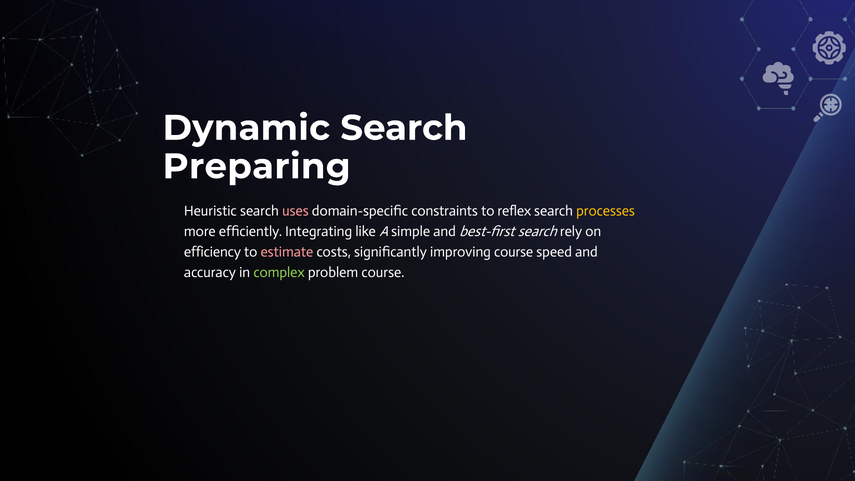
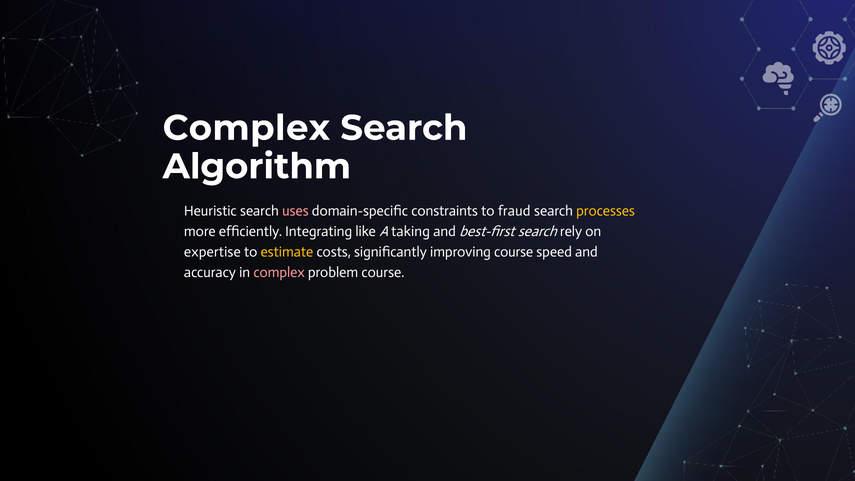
Dynamic at (246, 128): Dynamic -> Complex
Preparing: Preparing -> Algorithm
reflex: reflex -> fraud
simple: simple -> taking
efficiency: efficiency -> expertise
estimate colour: pink -> yellow
complex at (279, 273) colour: light green -> pink
